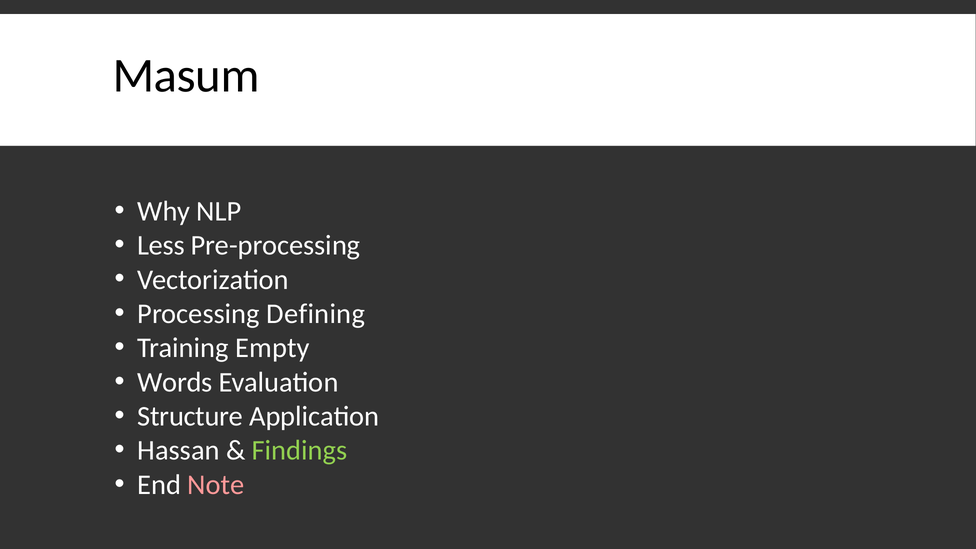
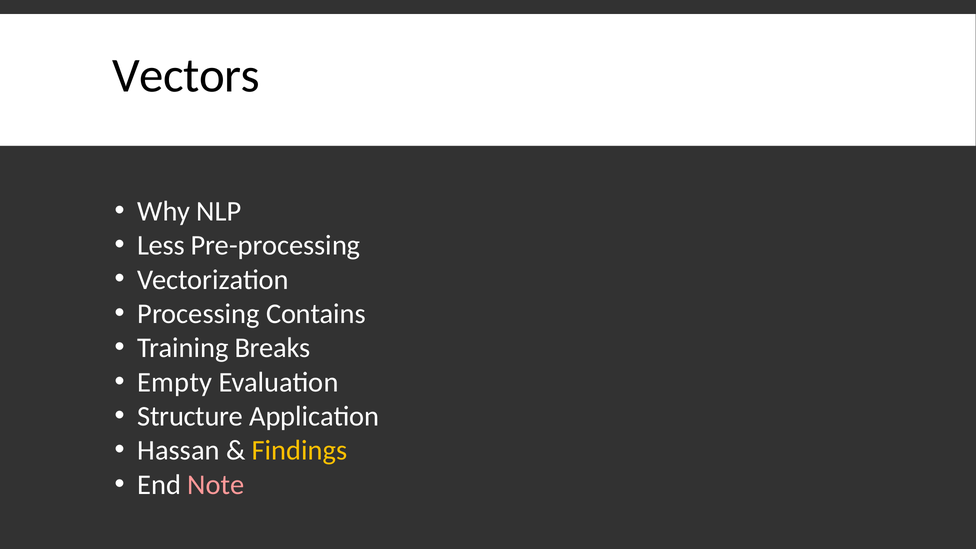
Masum: Masum -> Vectors
Defining: Defining -> Contains
Empty: Empty -> Breaks
Words: Words -> Empty
Findings colour: light green -> yellow
